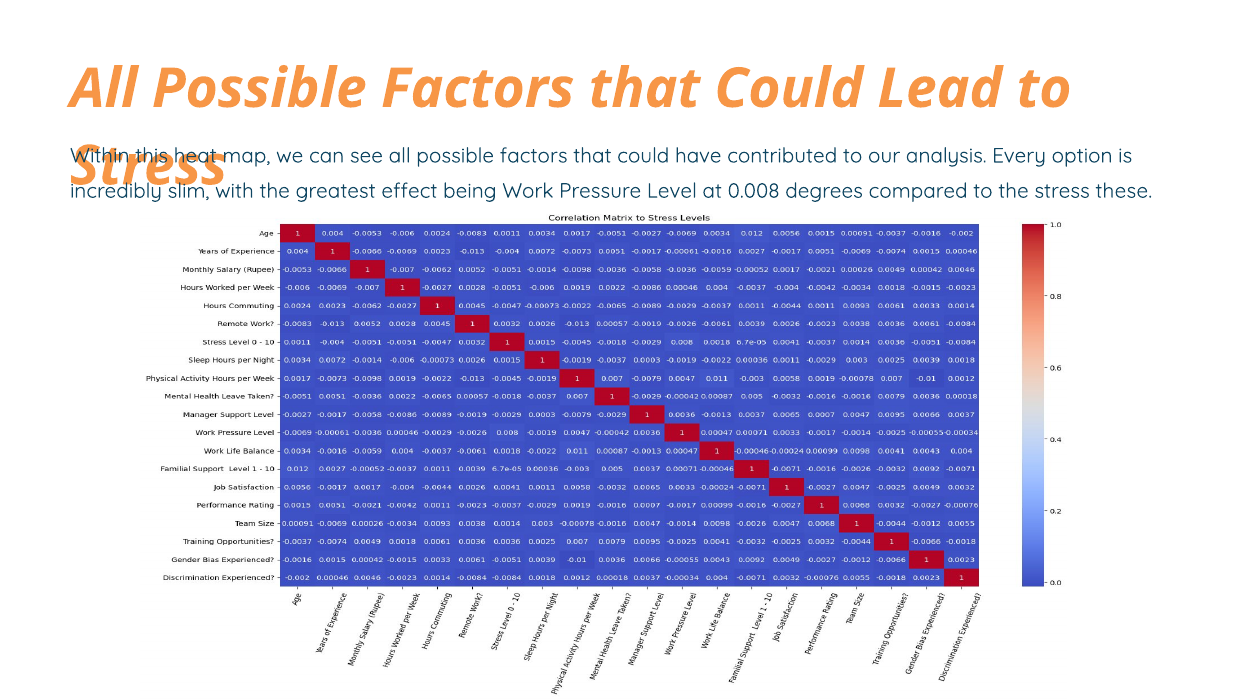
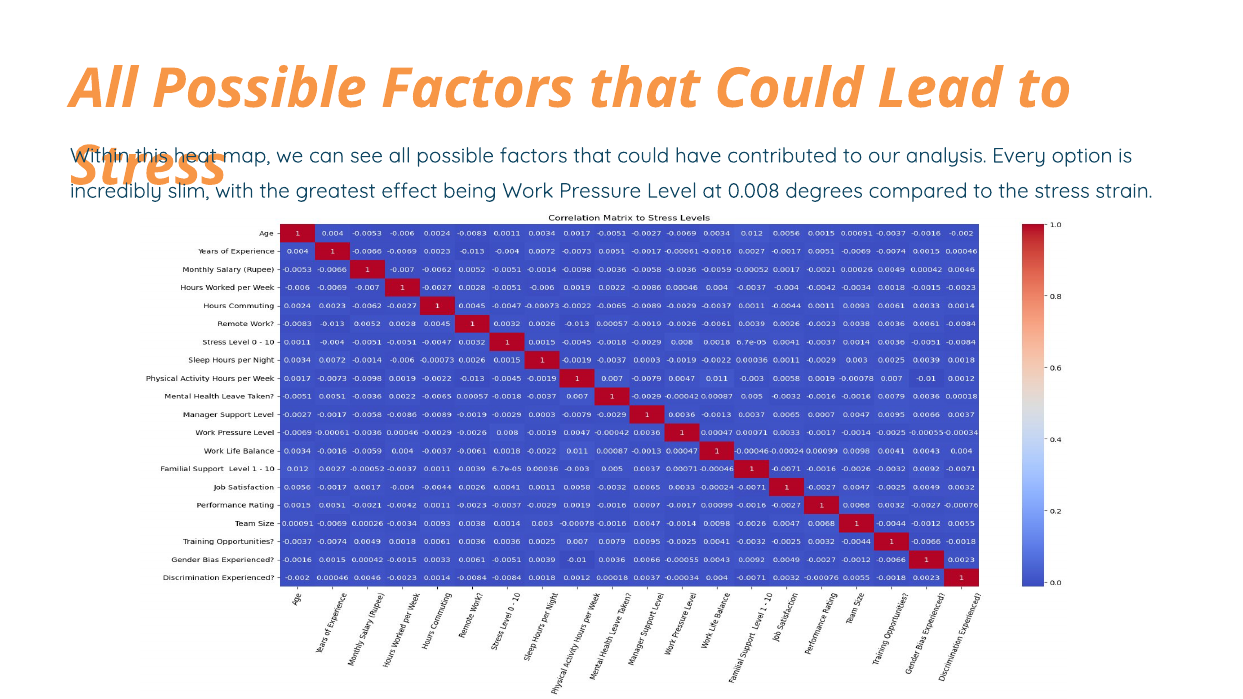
these: these -> strain
